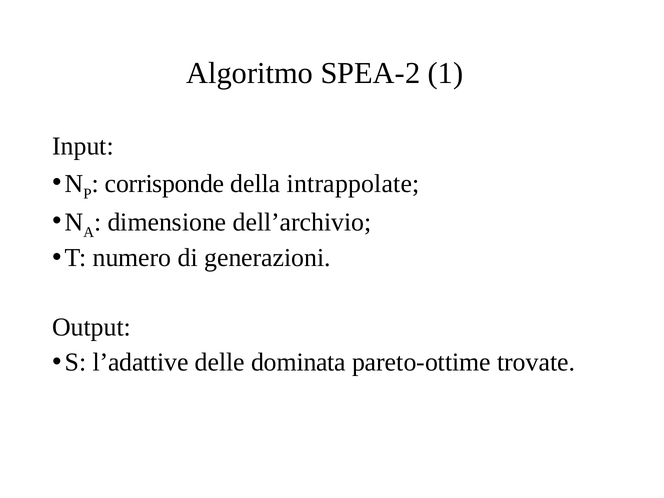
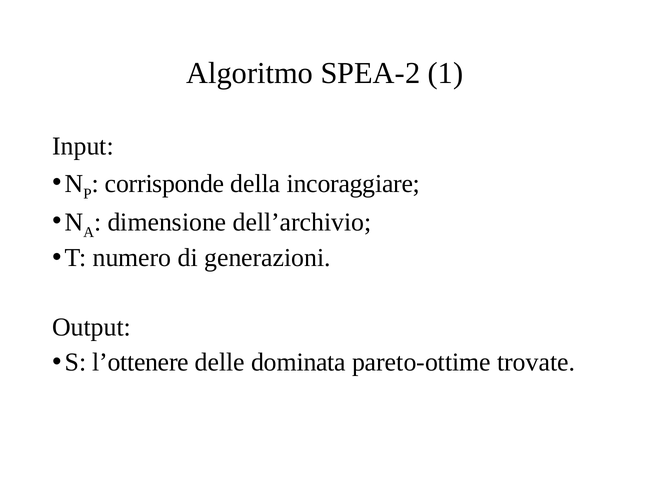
intrappolate: intrappolate -> incoraggiare
l’adattive: l’adattive -> l’ottenere
